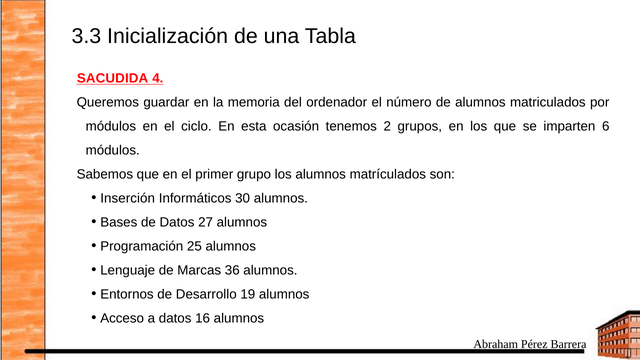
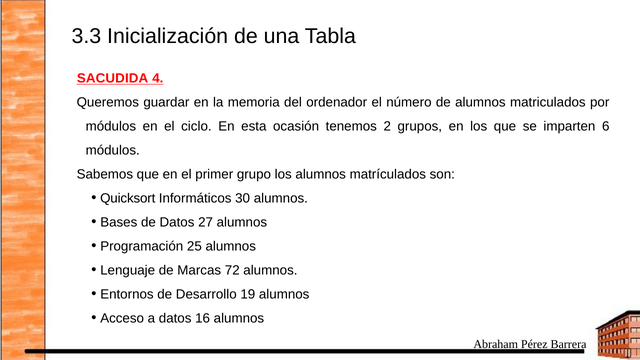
Inserción: Inserción -> Quicksort
36: 36 -> 72
